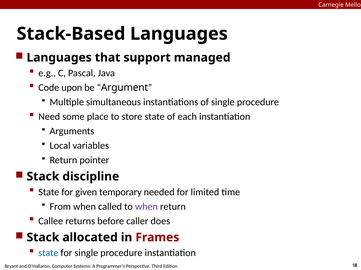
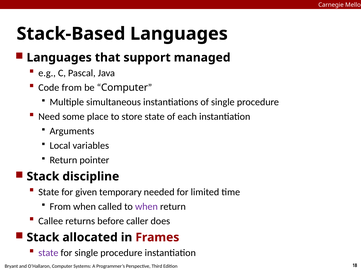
Code upon: upon -> from
Argument at (125, 88): Argument -> Computer
state at (48, 254) colour: blue -> purple
